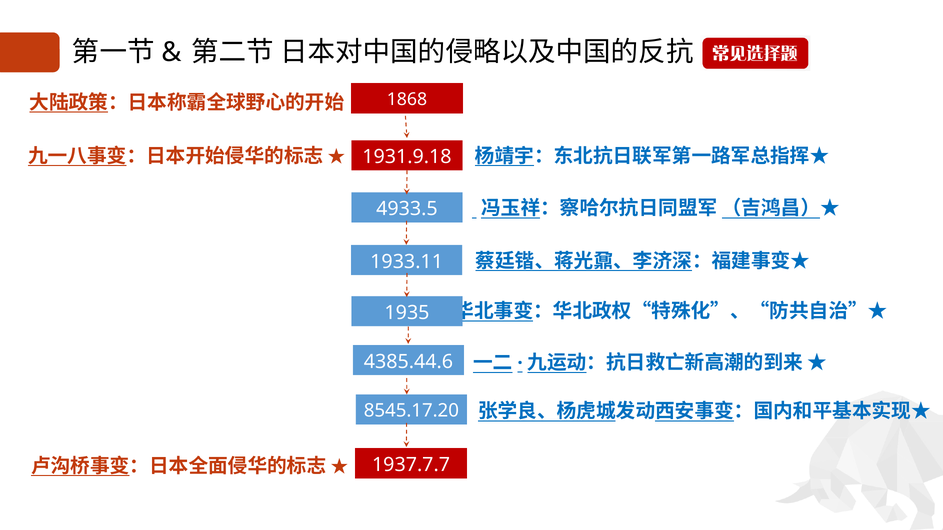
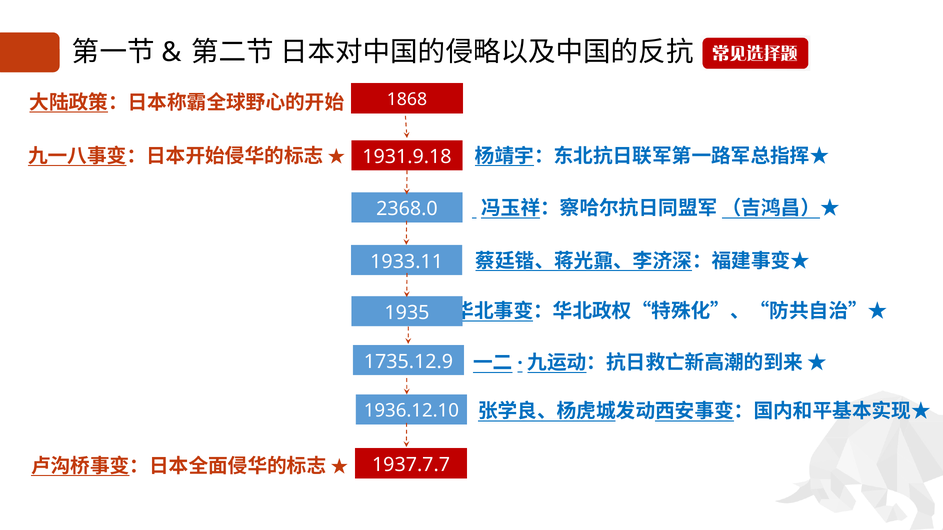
4933.5: 4933.5 -> 2368.0
4385.44.6: 4385.44.6 -> 1735.12.9
8545.17.20: 8545.17.20 -> 1936.12.10
